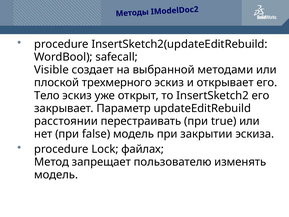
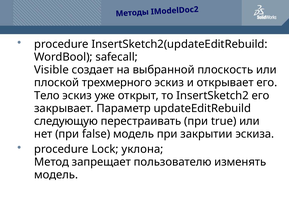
методами: методами -> плоскость
расстоянии: расстоянии -> следующую
файлах: файлах -> уклона
